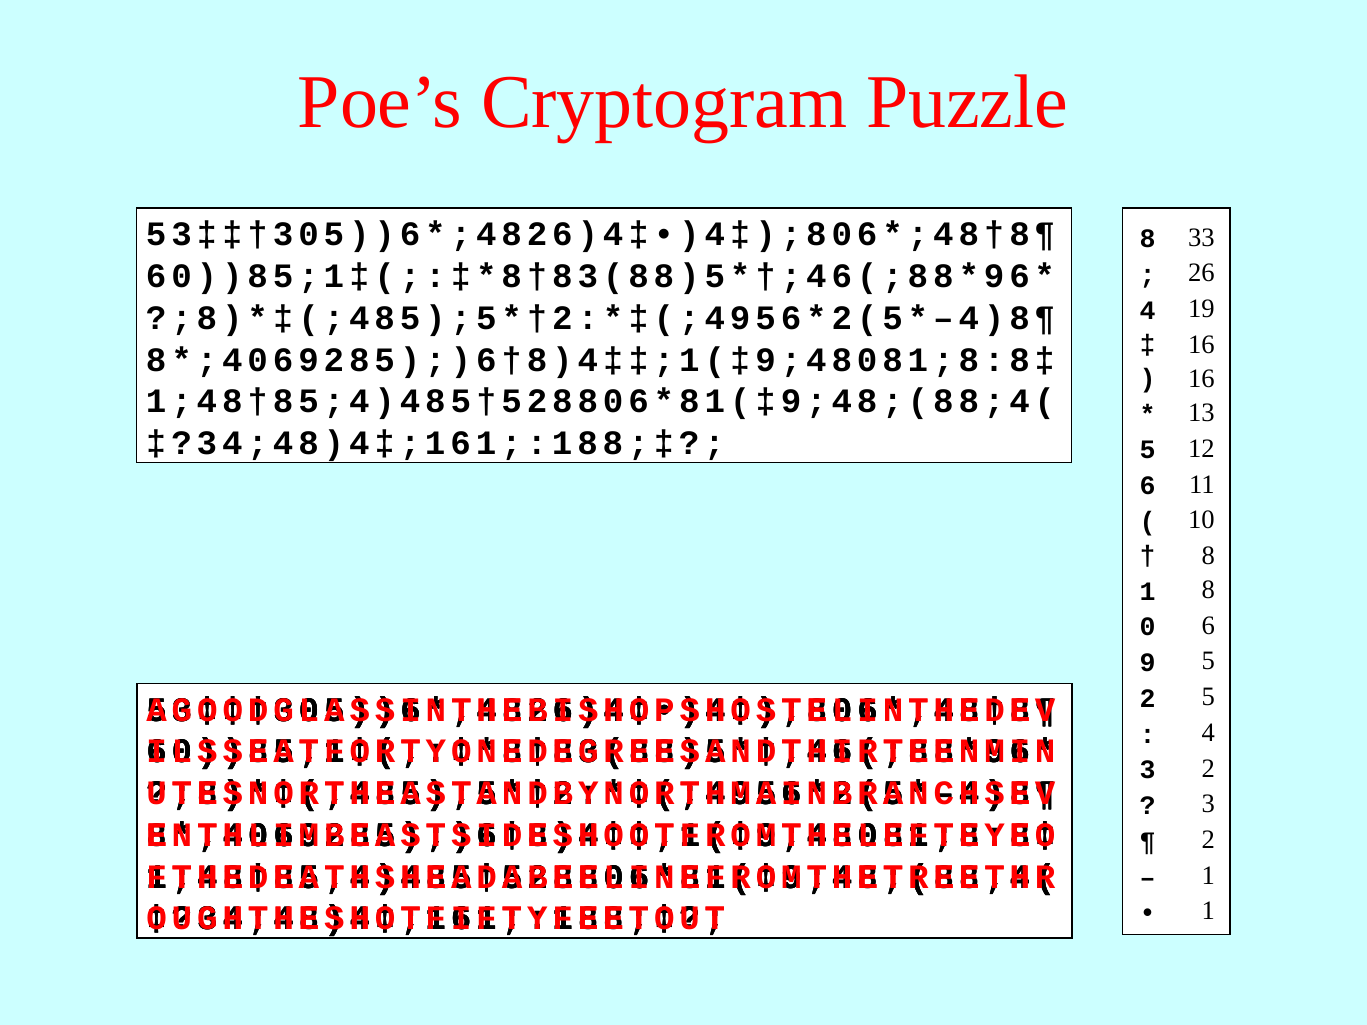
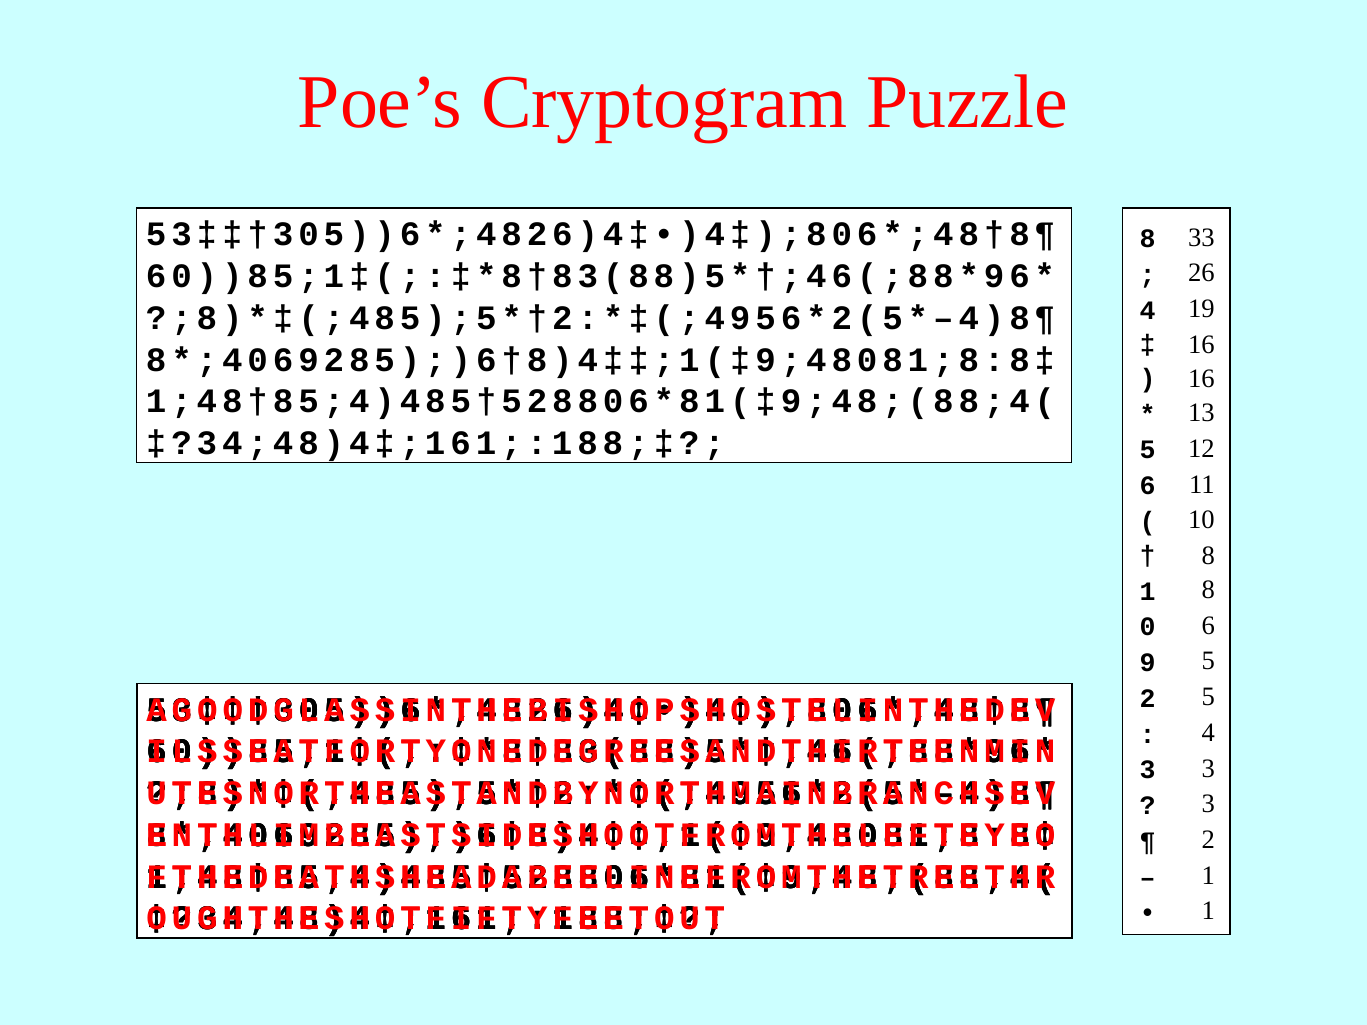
3 2: 2 -> 3
